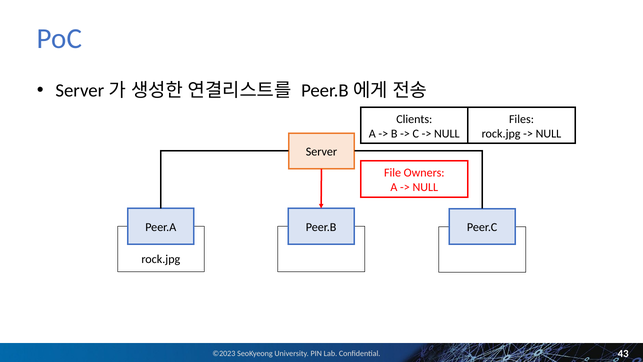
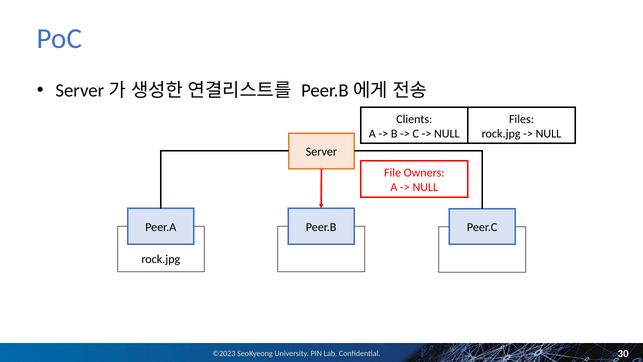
43: 43 -> 30
